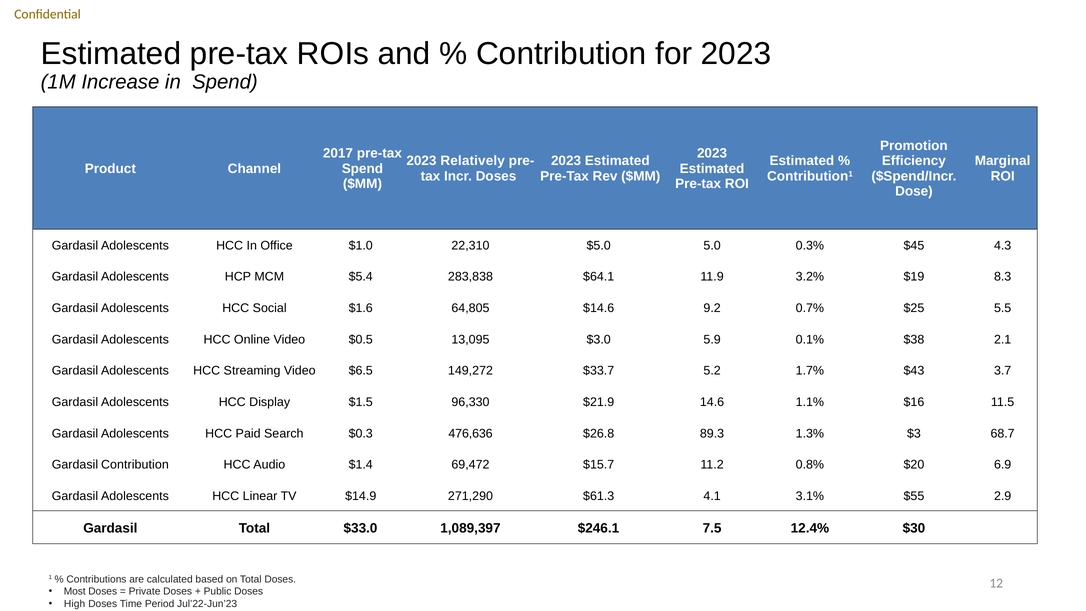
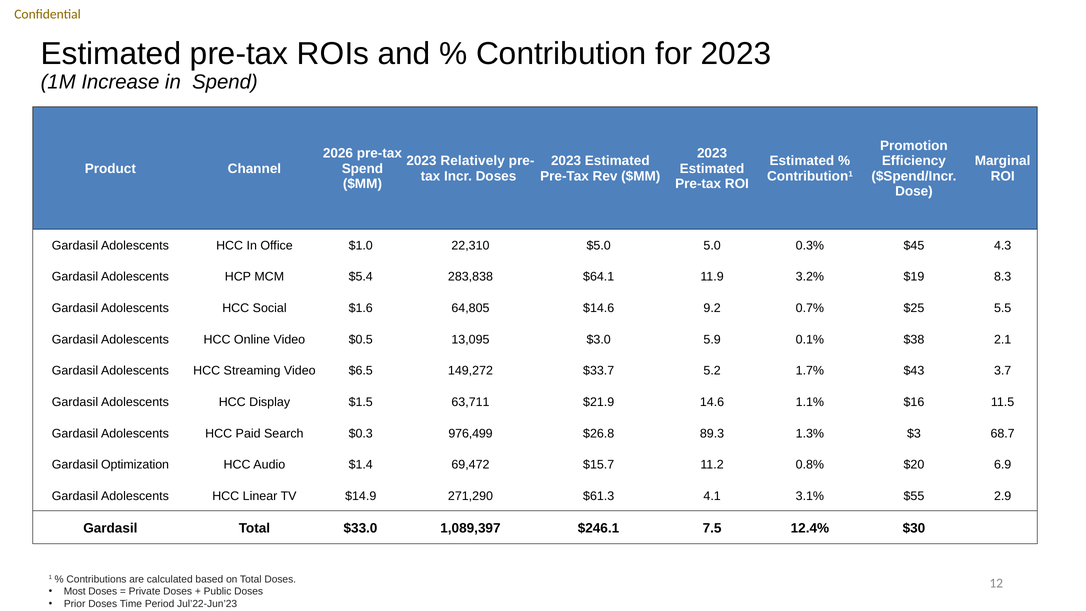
2017: 2017 -> 2026
96,330: 96,330 -> 63,711
476,636: 476,636 -> 976,499
Gardasil Contribution: Contribution -> Optimization
High: High -> Prior
